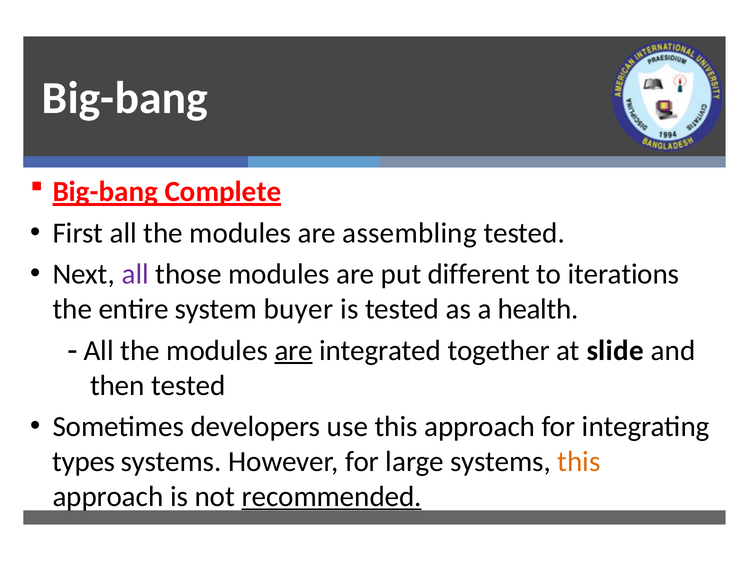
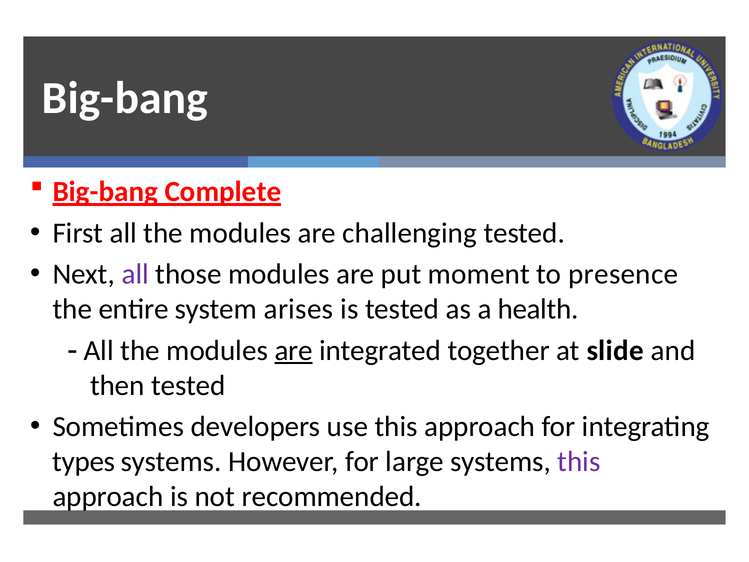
assembling: assembling -> challenging
different: different -> moment
iterations: iterations -> presence
buyer: buyer -> arises
this at (579, 462) colour: orange -> purple
recommended underline: present -> none
